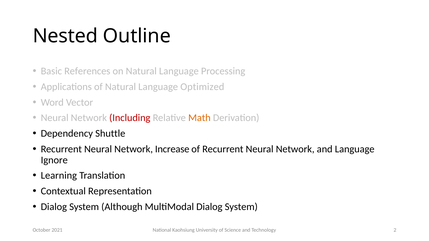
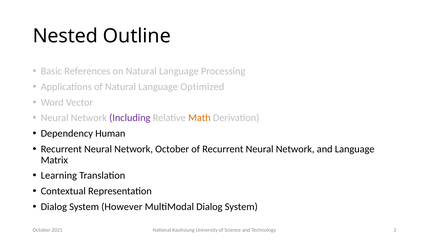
Including colour: red -> purple
Shuttle: Shuttle -> Human
Network Increase: Increase -> October
Ignore: Ignore -> Matrix
Although: Although -> However
